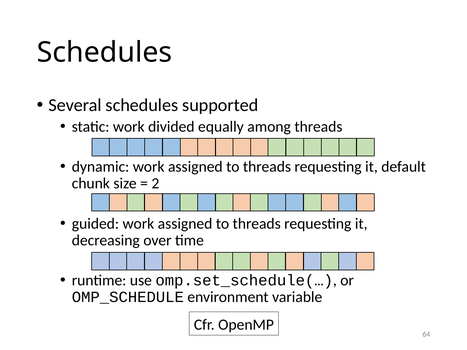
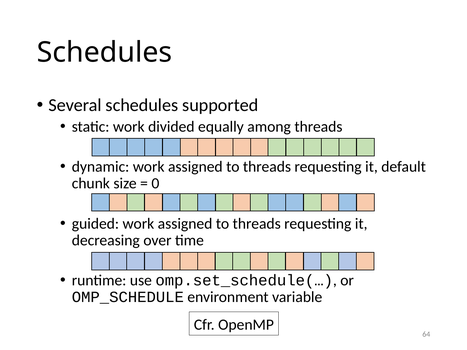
2: 2 -> 0
